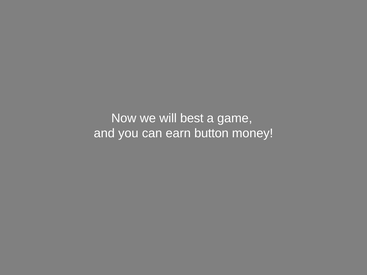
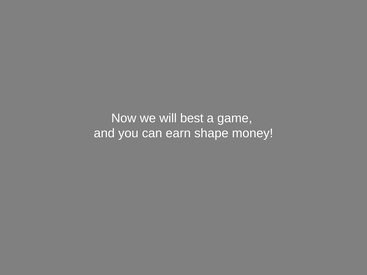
button: button -> shape
